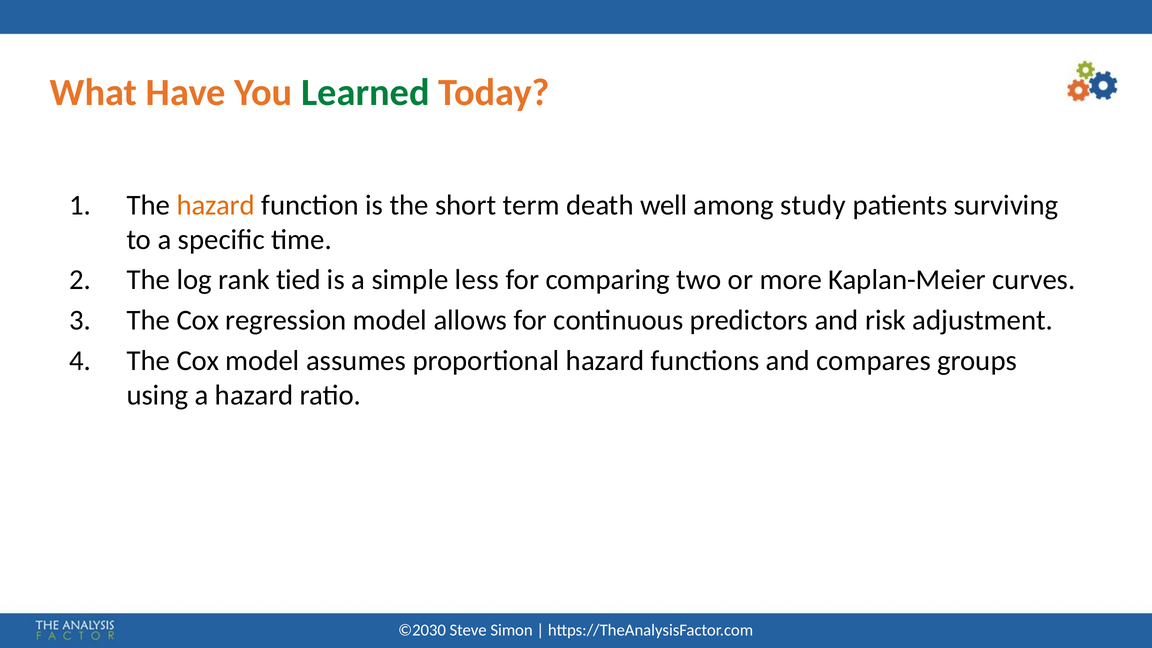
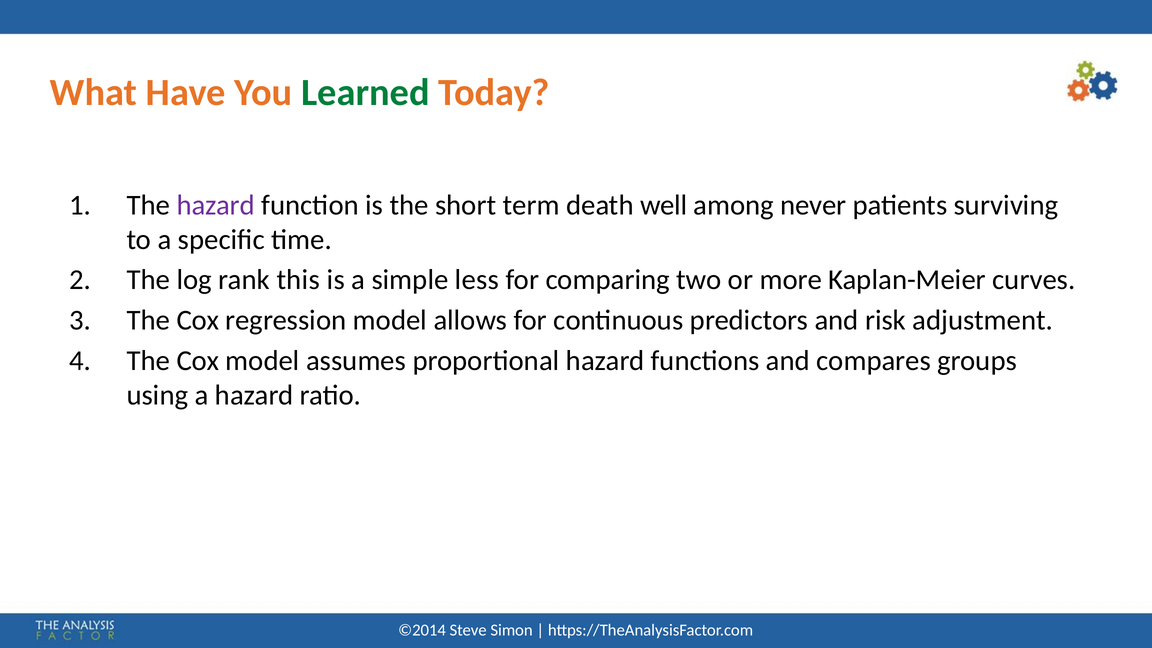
hazard at (216, 205) colour: orange -> purple
study: study -> never
tied: tied -> this
©2030: ©2030 -> ©2014
